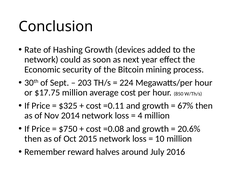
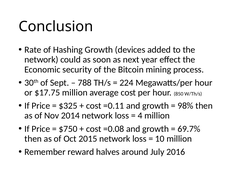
203: 203 -> 788
67%: 67% -> 98%
20.6%: 20.6% -> 69.7%
